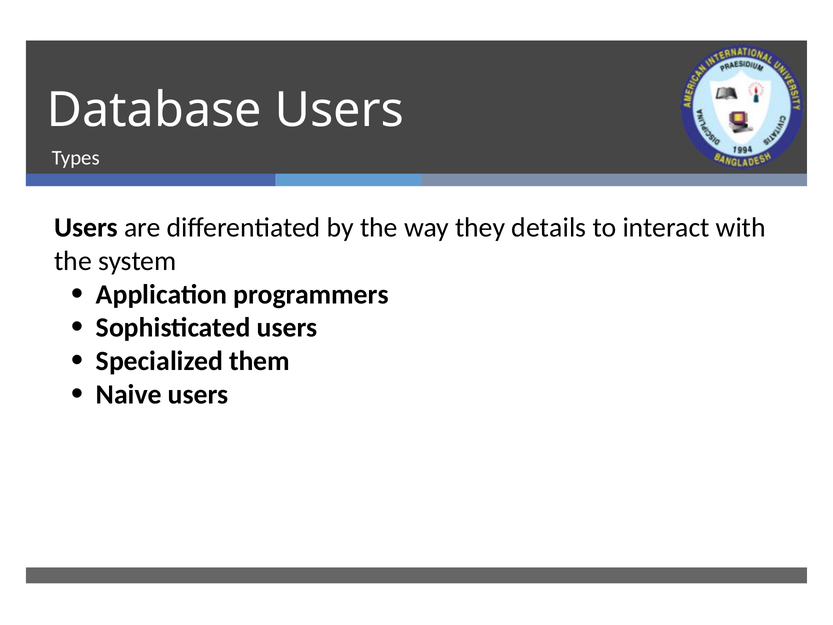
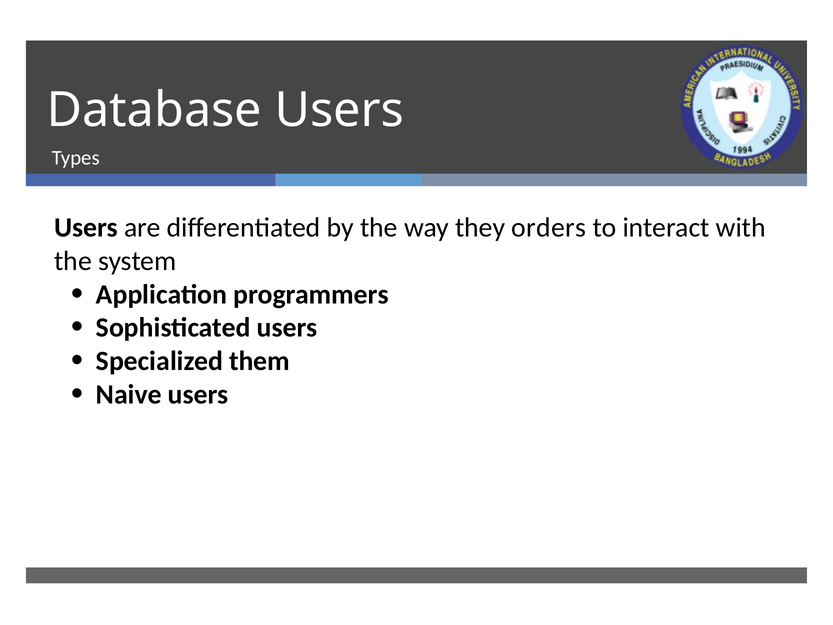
details: details -> orders
